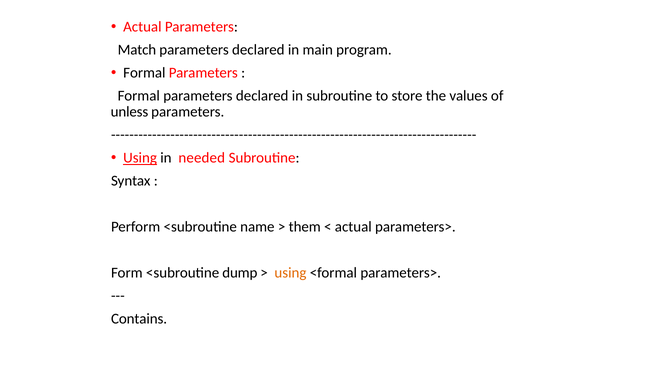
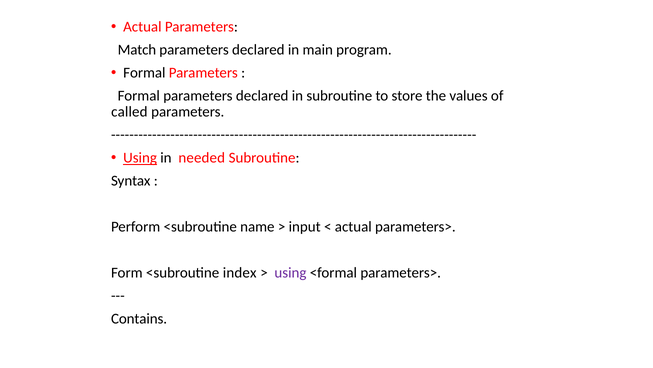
unless: unless -> called
them: them -> input
dump: dump -> index
using at (290, 273) colour: orange -> purple
